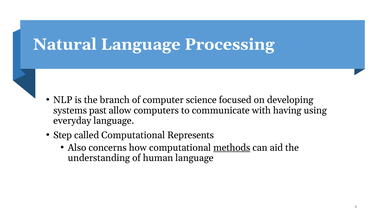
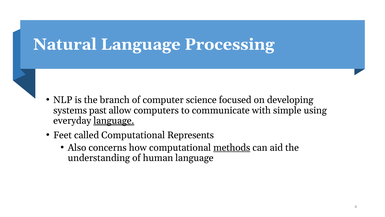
having: having -> simple
language at (114, 121) underline: none -> present
Step: Step -> Feet
